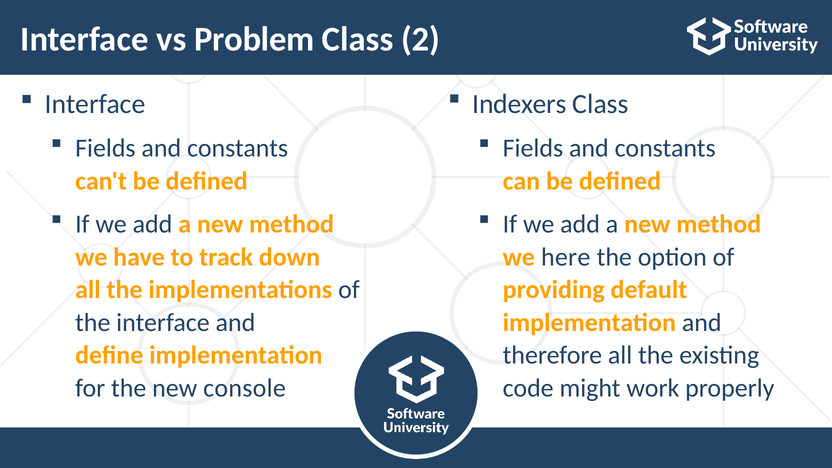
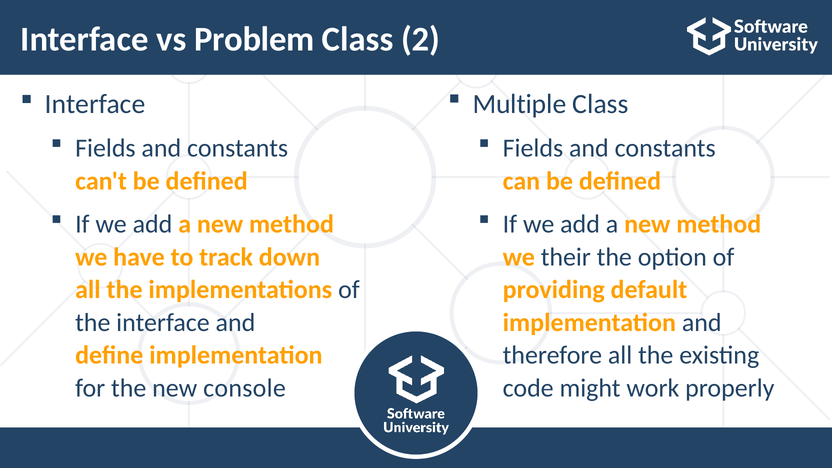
Indexers: Indexers -> Multiple
here: here -> their
